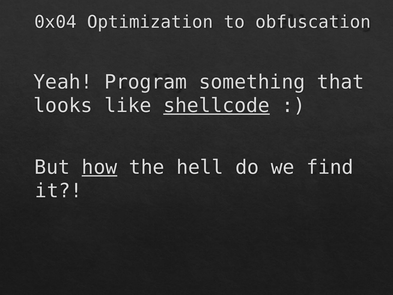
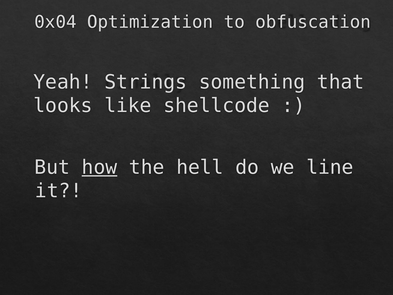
Program: Program -> Strings
shellcode underline: present -> none
find: find -> line
